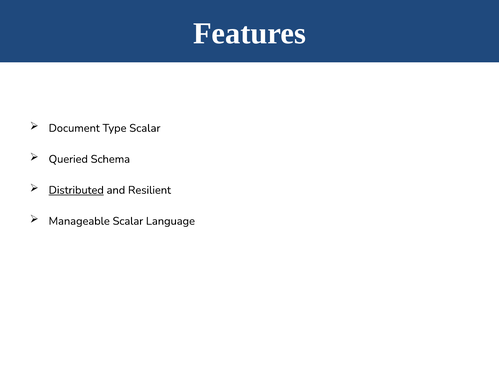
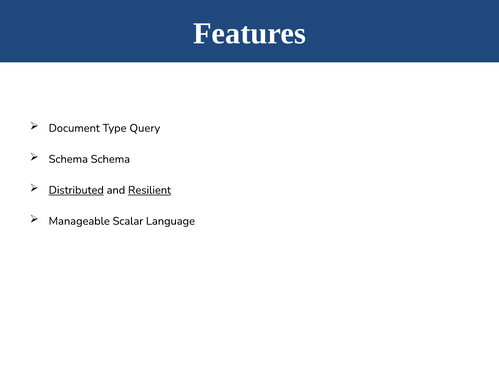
Type Scalar: Scalar -> Query
Queried at (68, 159): Queried -> Schema
Resilient underline: none -> present
